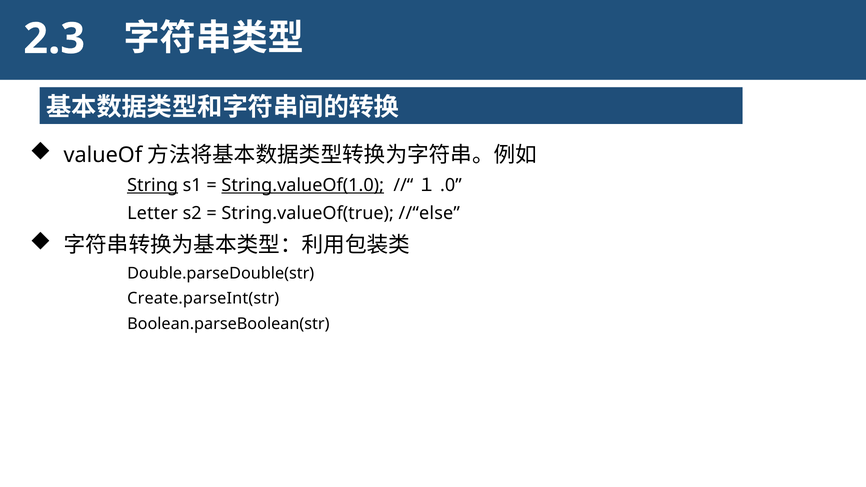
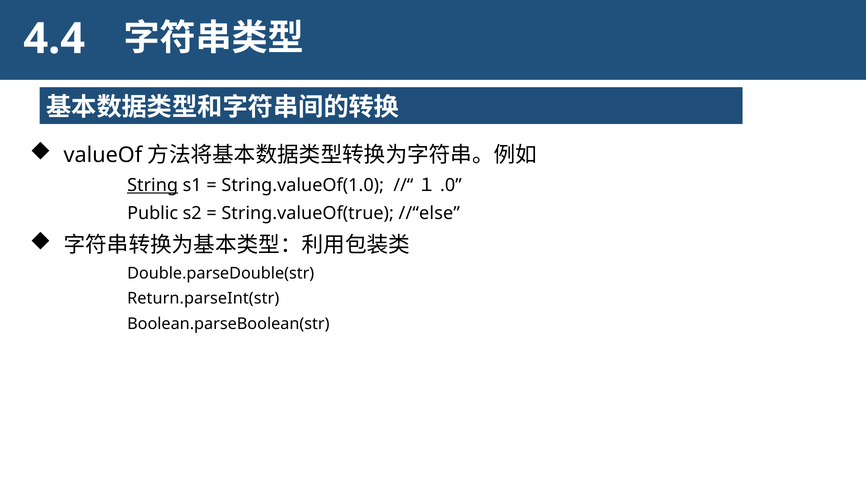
2.3: 2.3 -> 4.4
String.valueOf(1.0 underline: present -> none
Letter: Letter -> Public
Create.parseInt(str: Create.parseInt(str -> Return.parseInt(str
